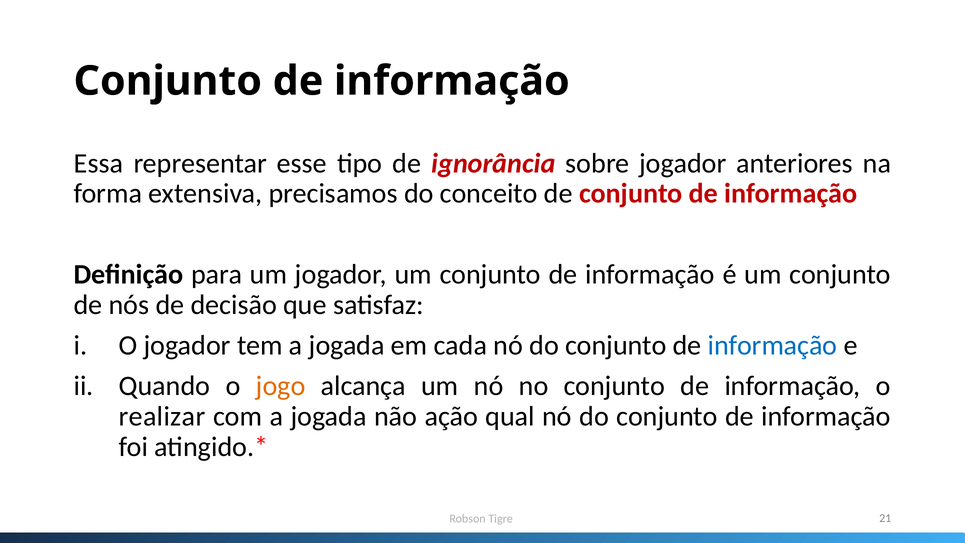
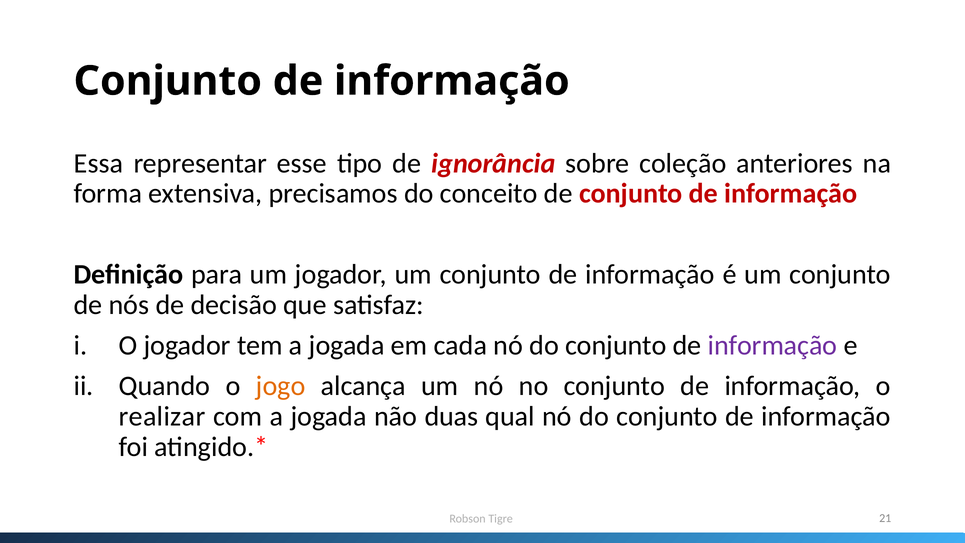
sobre jogador: jogador -> coleção
informação at (773, 345) colour: blue -> purple
ação: ação -> duas
